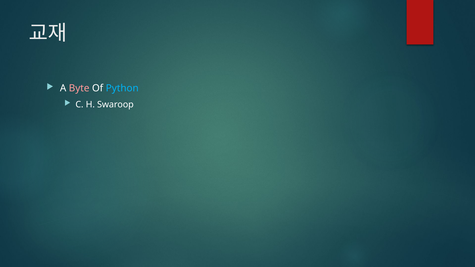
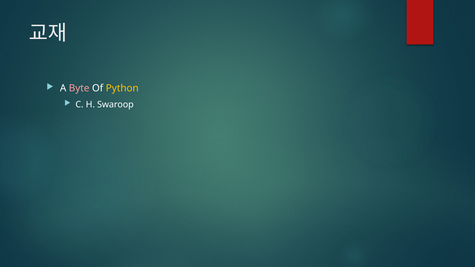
Python colour: light blue -> yellow
